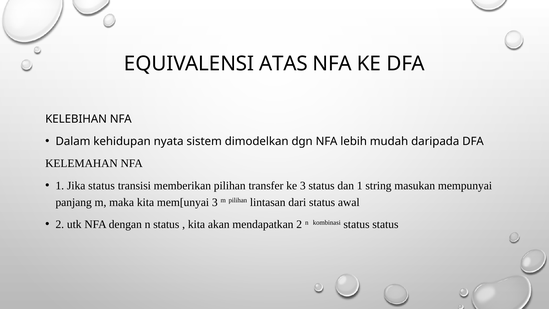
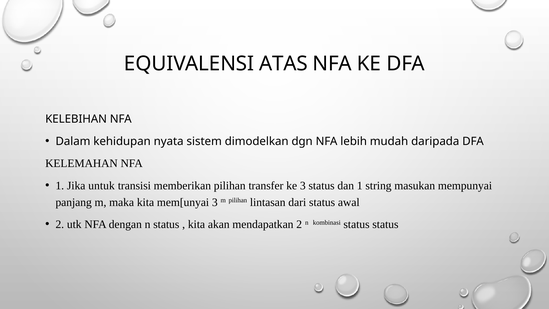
Jika status: status -> untuk
